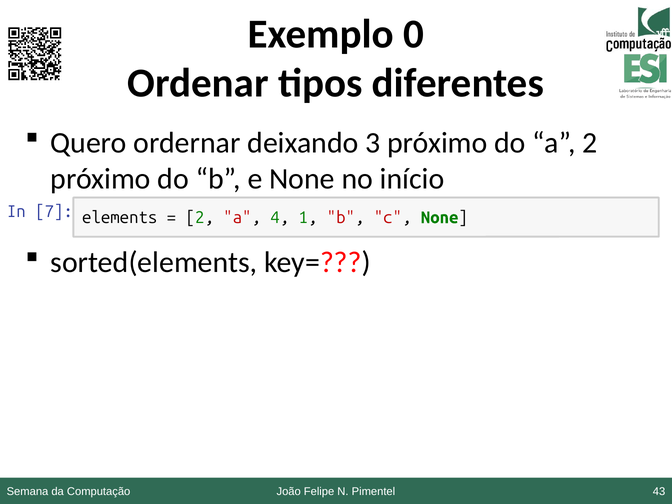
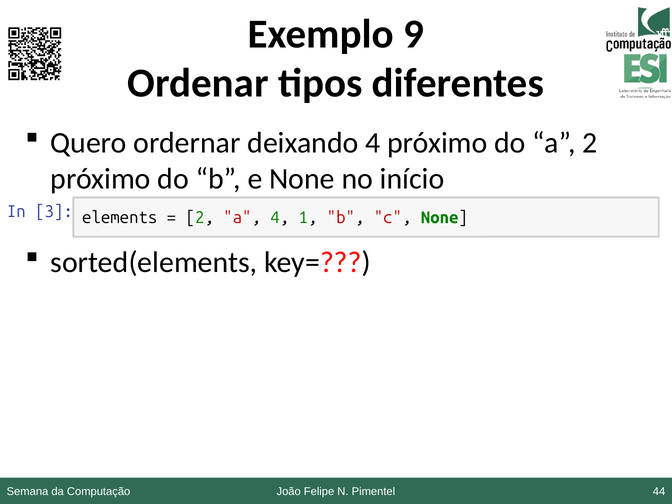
0: 0 -> 9
deixando 3: 3 -> 4
7: 7 -> 3
43: 43 -> 44
